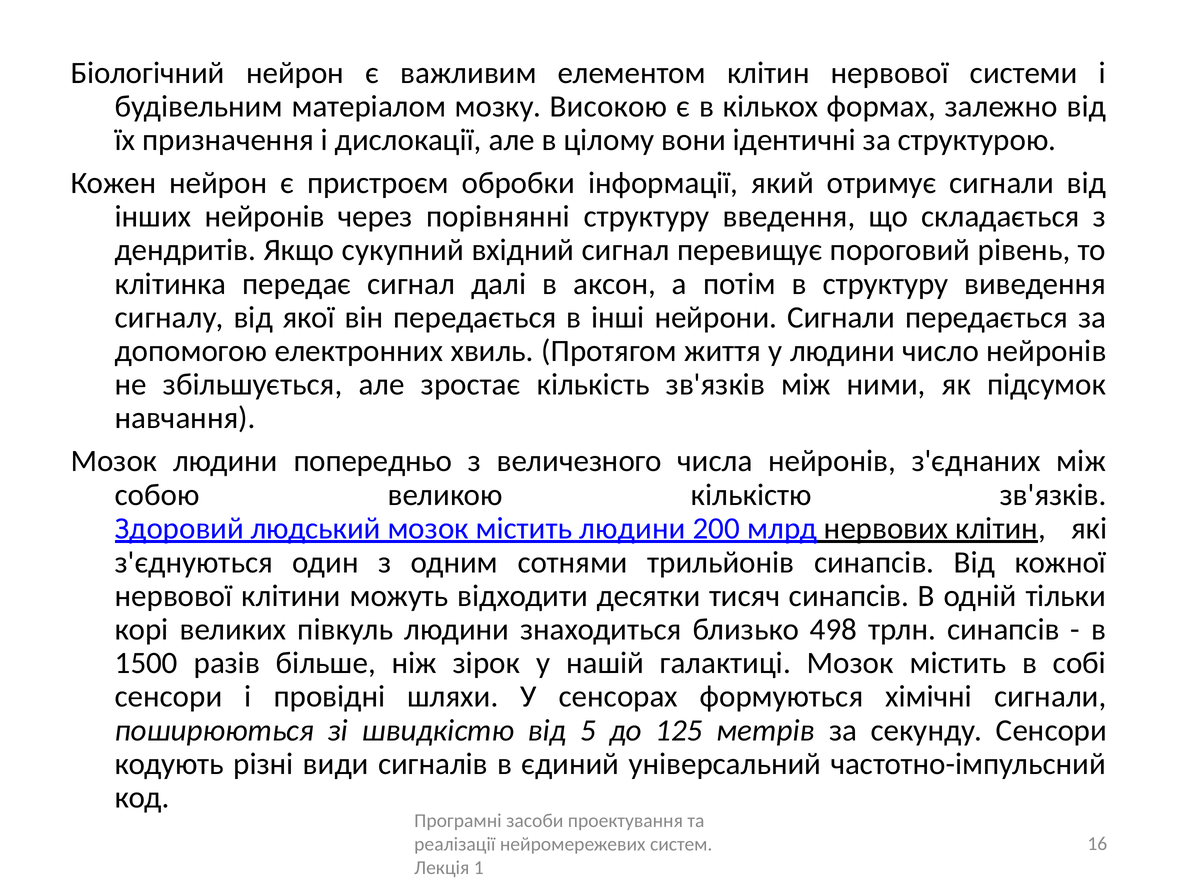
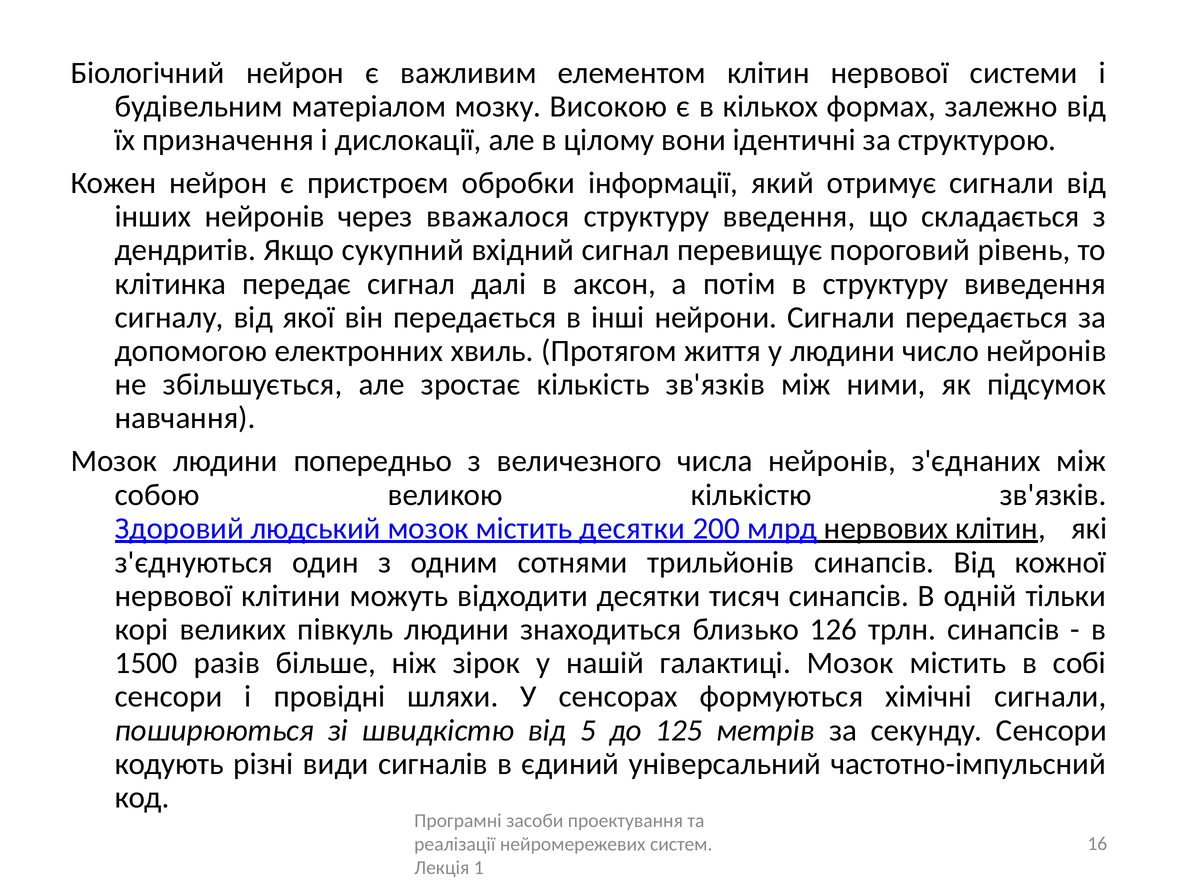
порівнянні: порівнянні -> вважалося
містить людини: людини -> десятки
498: 498 -> 126
